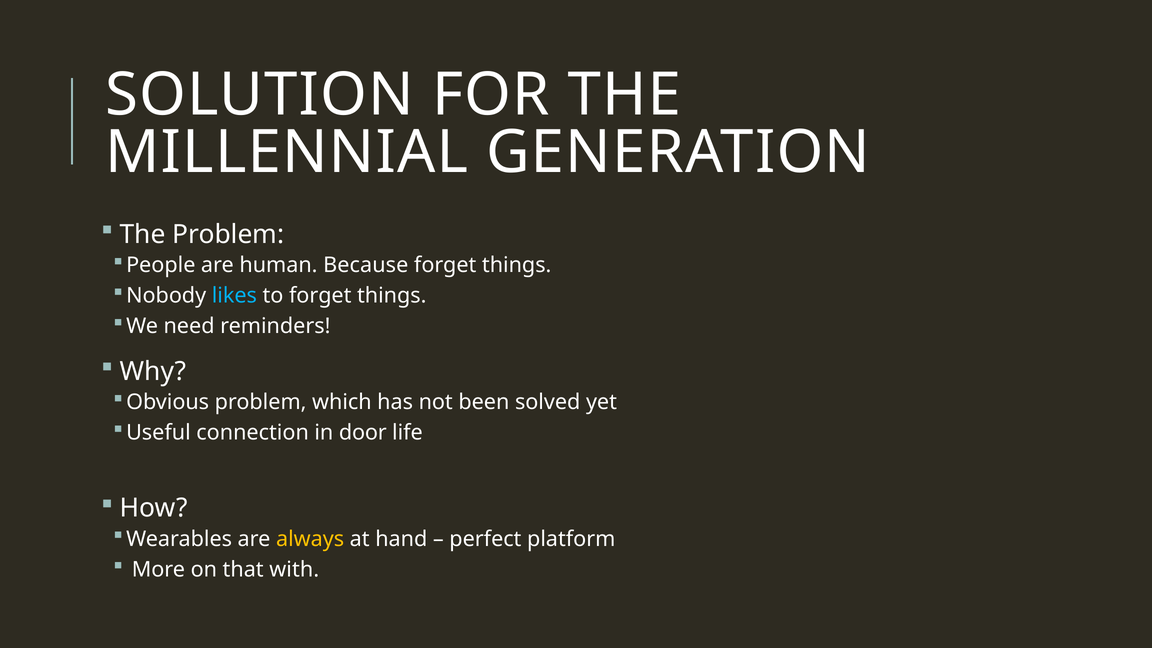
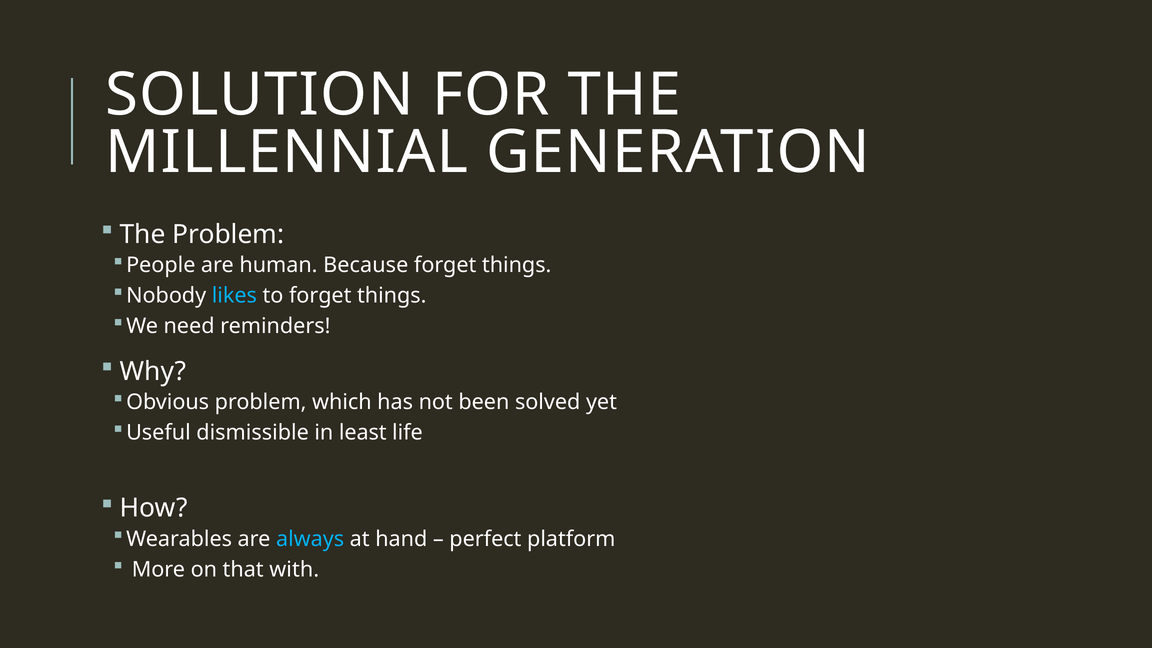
connection: connection -> dismissible
door: door -> least
always colour: yellow -> light blue
